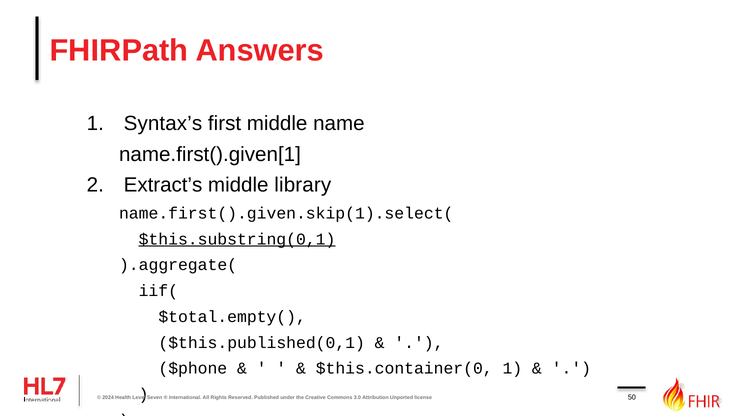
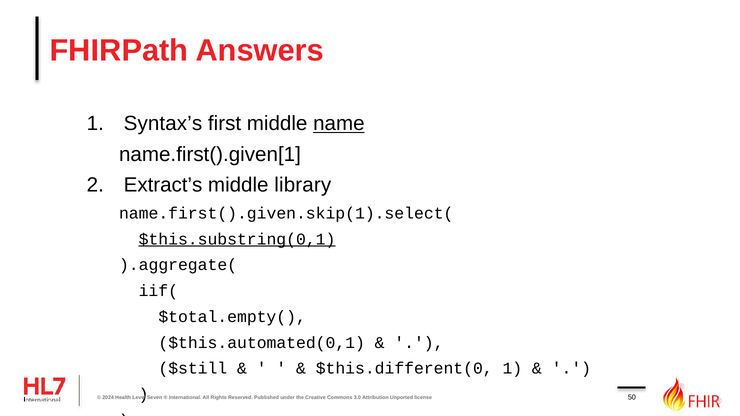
name at (339, 124) underline: none -> present
$this.published(0,1: $this.published(0,1 -> $this.automated(0,1
$phone: $phone -> $still
$this.container(0: $this.container(0 -> $this.different(0
